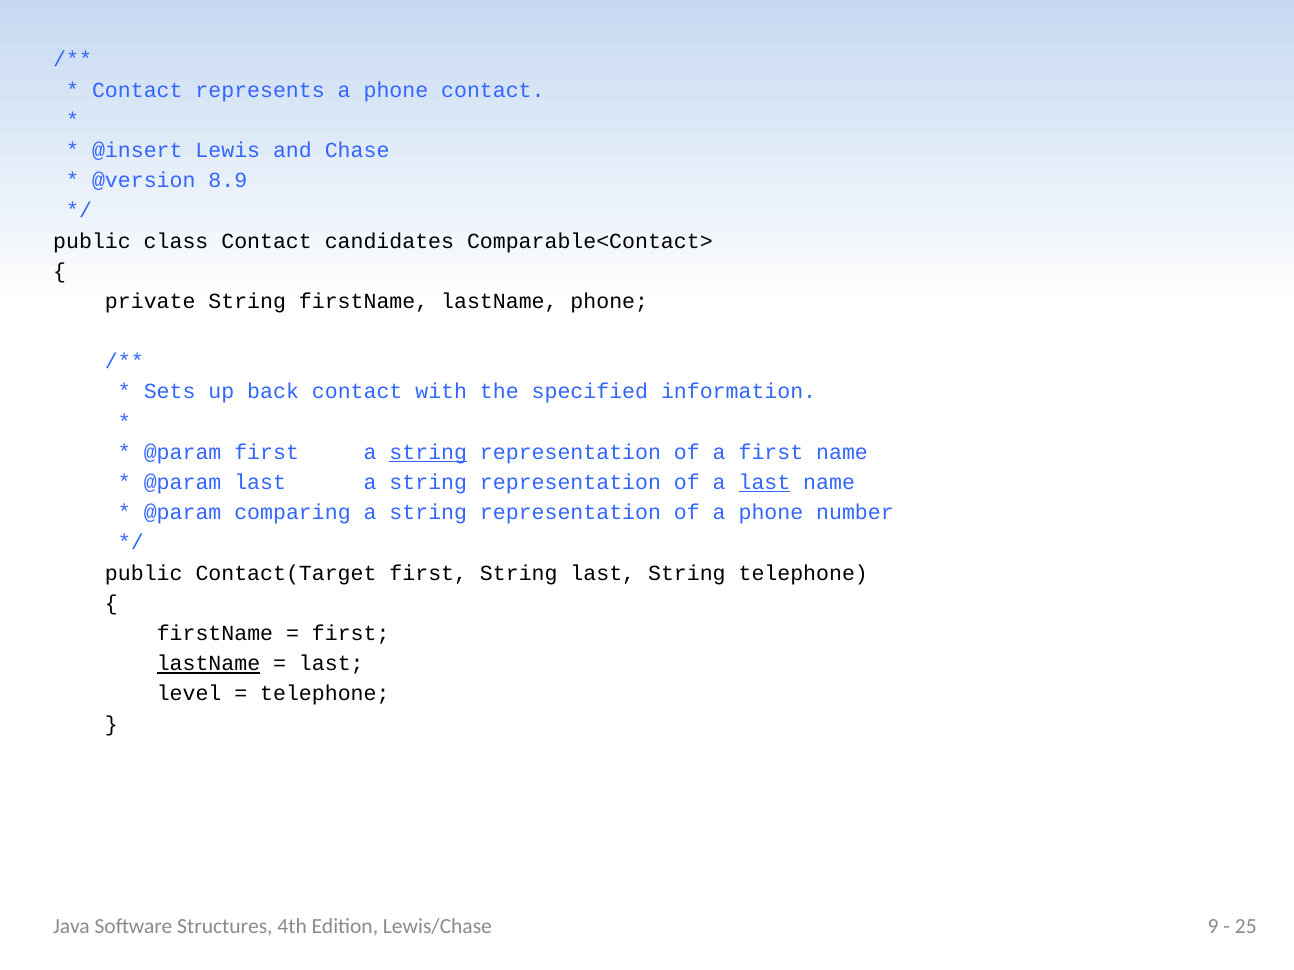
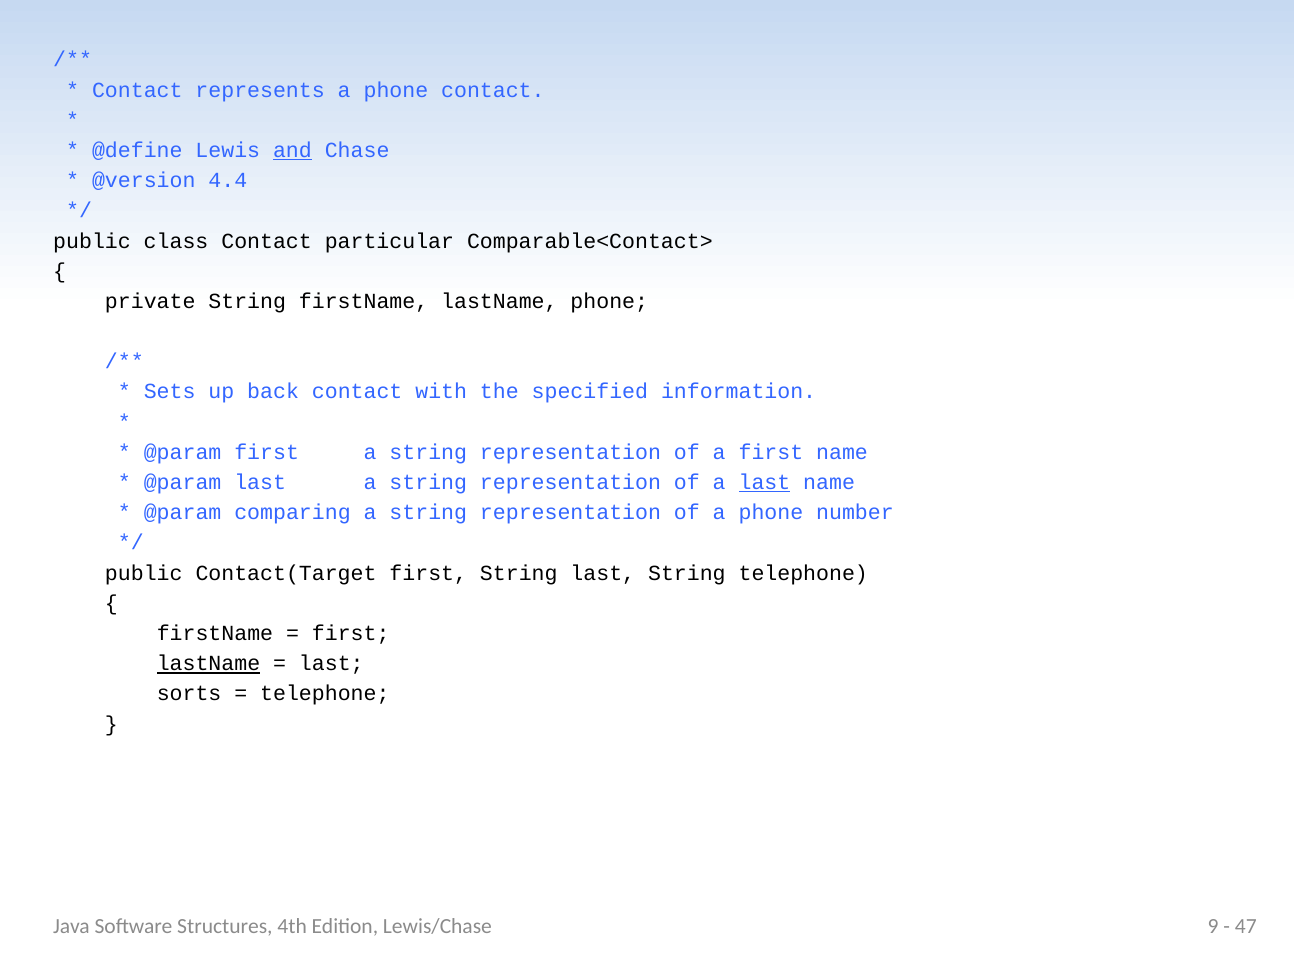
@insert: @insert -> @define
and underline: none -> present
8.9: 8.9 -> 4.4
candidates: candidates -> particular
string at (428, 453) underline: present -> none
level: level -> sorts
25: 25 -> 47
